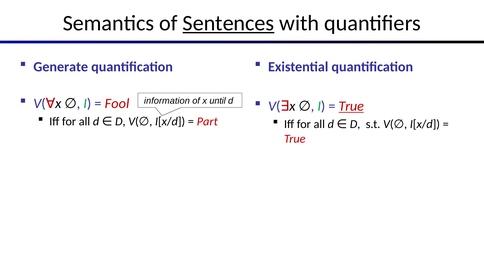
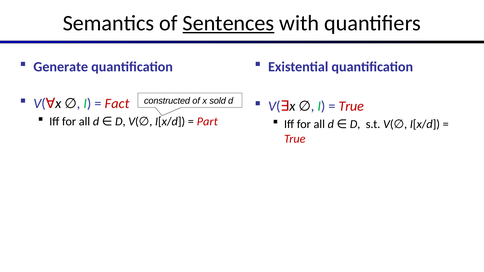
Fool: Fool -> Fact
information: information -> constructed
until: until -> sold
True at (351, 106) underline: present -> none
